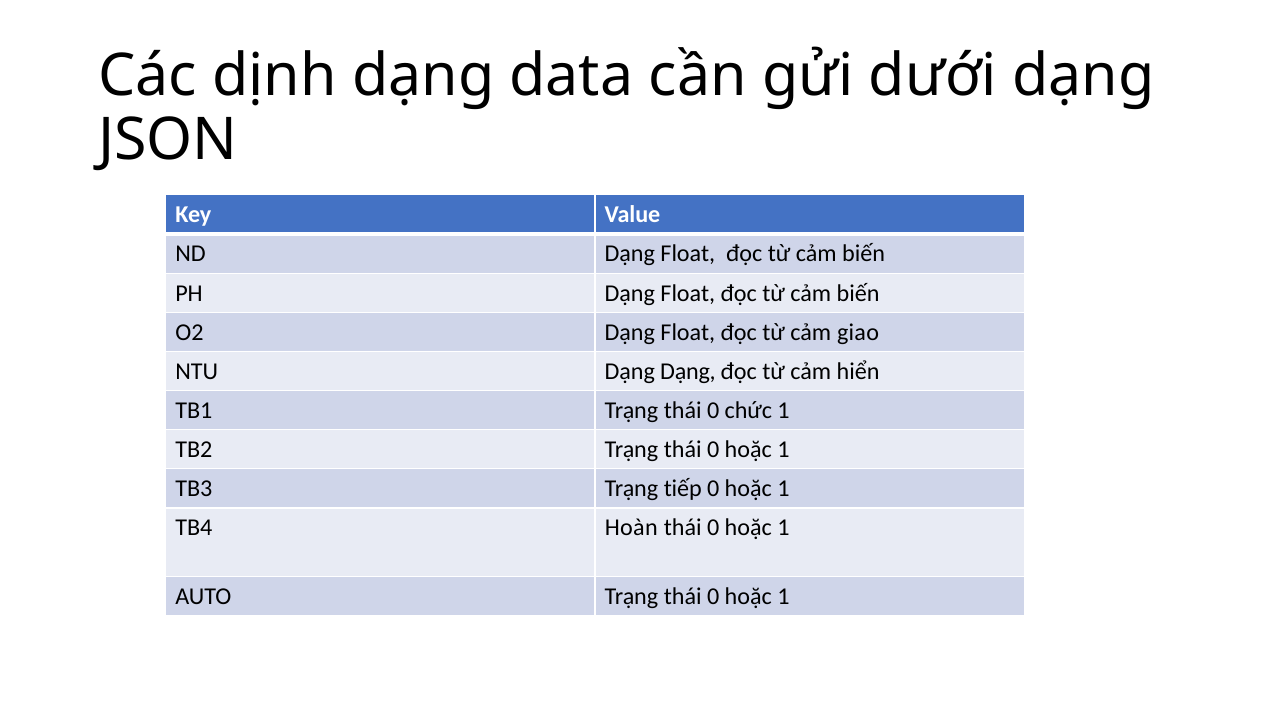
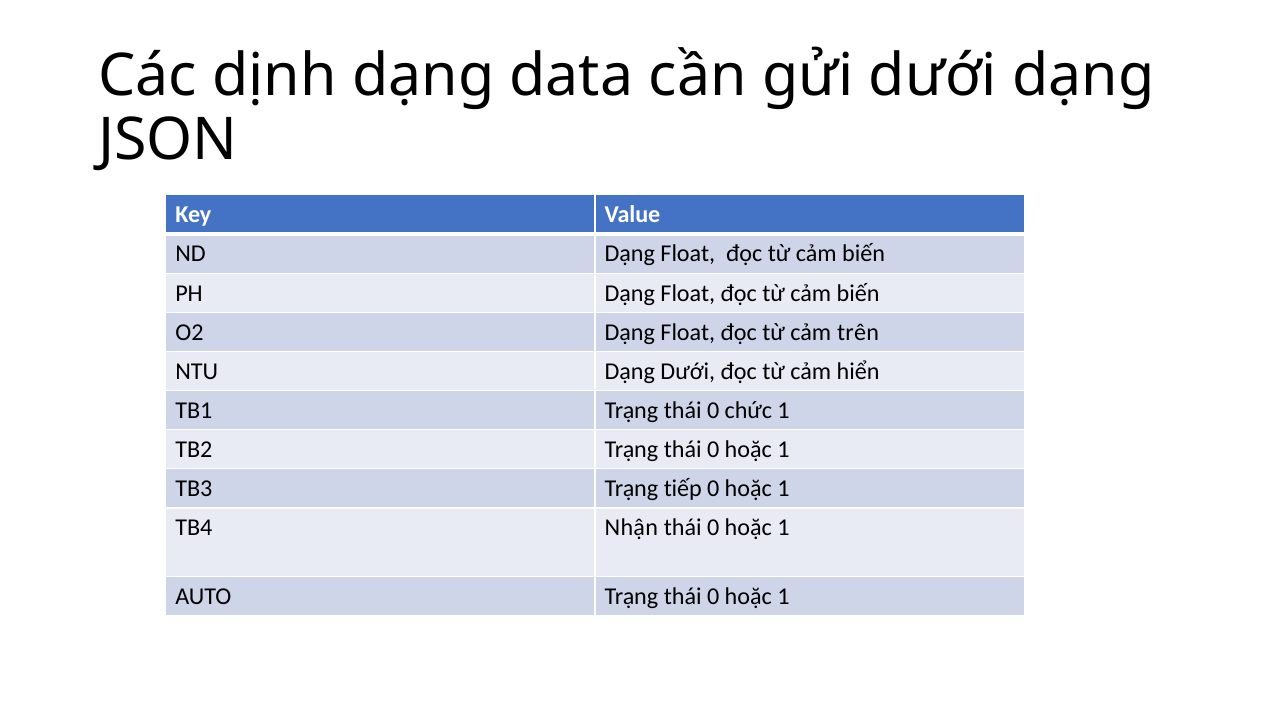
giao: giao -> trên
Dạng Dạng: Dạng -> Dưới
Hoàn: Hoàn -> Nhận
